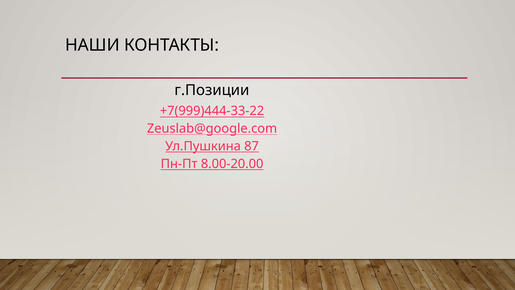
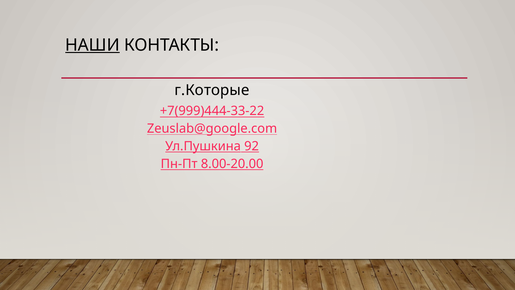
НАШИ underline: none -> present
г.Позиции: г.Позиции -> г.Которые
87: 87 -> 92
